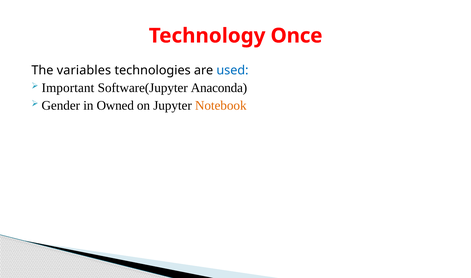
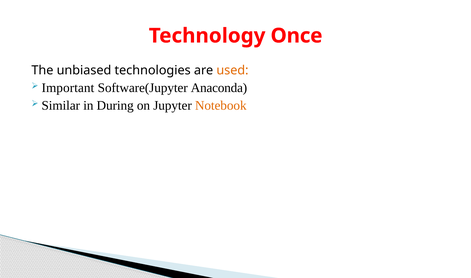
variables: variables -> unbiased
used colour: blue -> orange
Gender: Gender -> Similar
Owned: Owned -> During
